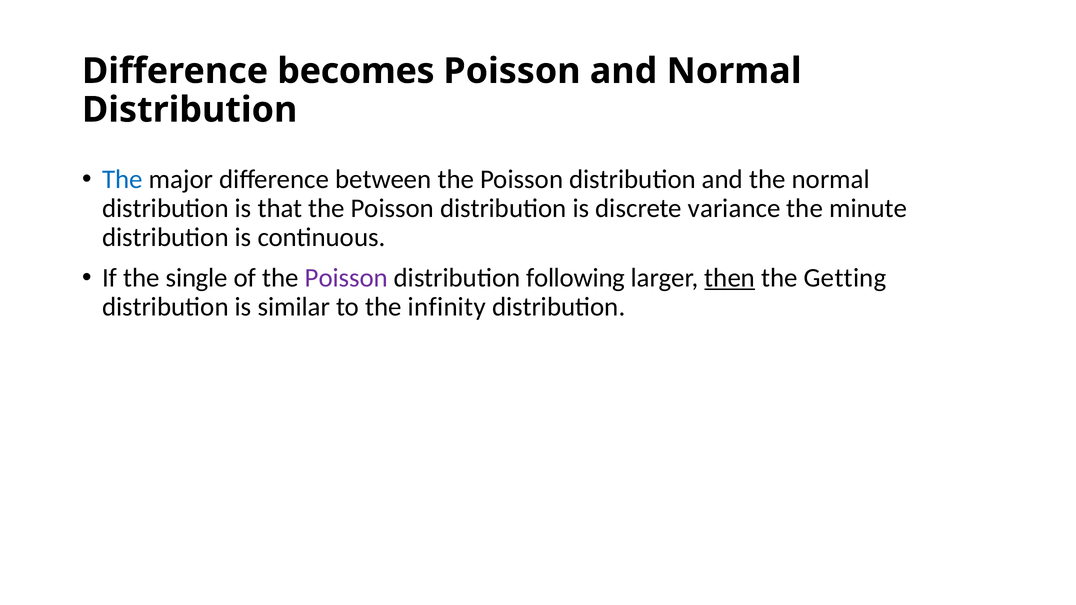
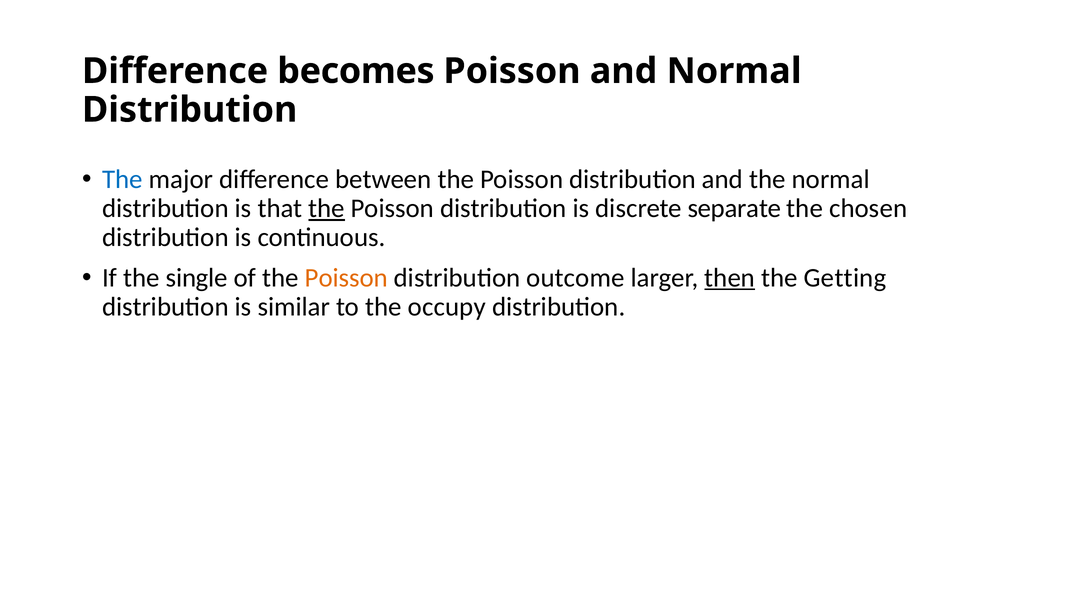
the at (327, 209) underline: none -> present
variance: variance -> separate
minute: minute -> chosen
Poisson at (346, 278) colour: purple -> orange
following: following -> outcome
infinity: infinity -> occupy
